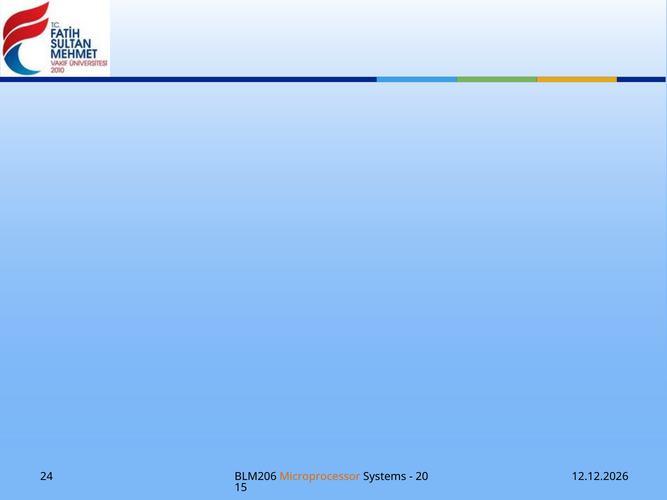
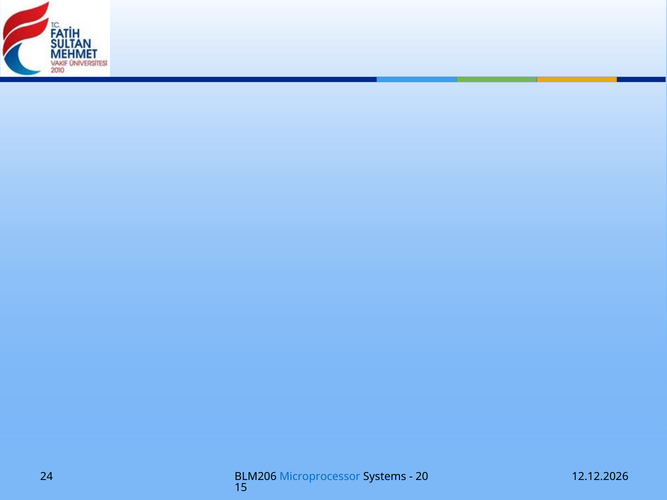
Microprocessor colour: orange -> blue
